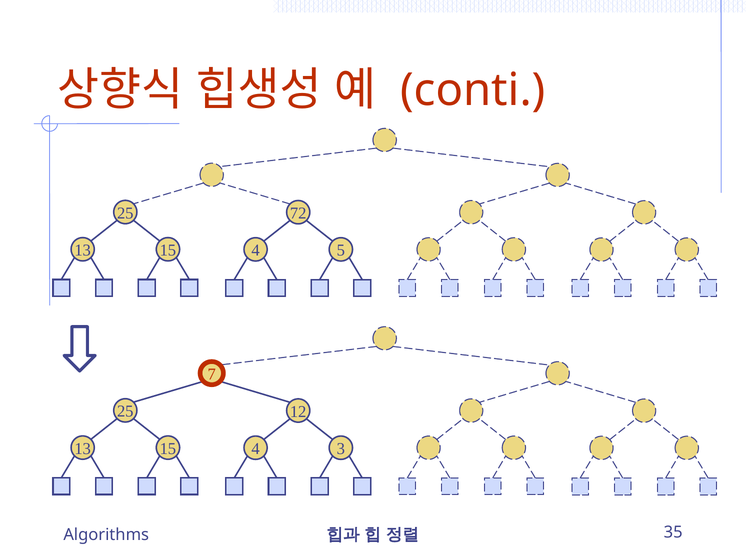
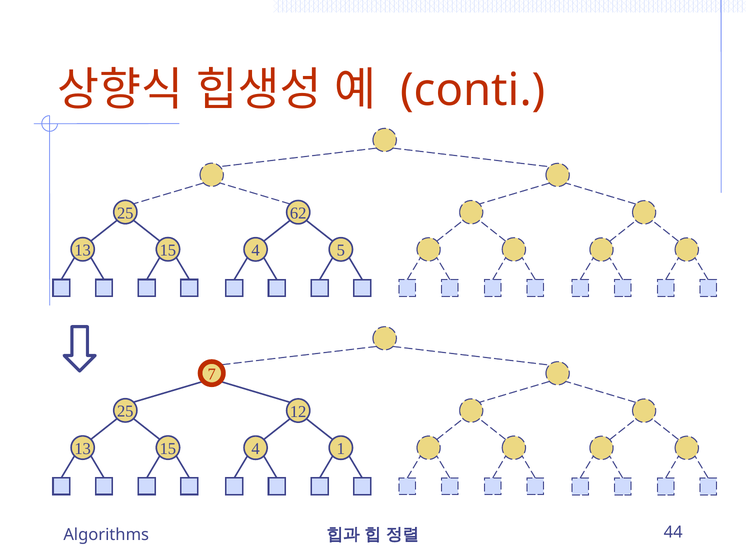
72: 72 -> 62
3: 3 -> 1
35: 35 -> 44
